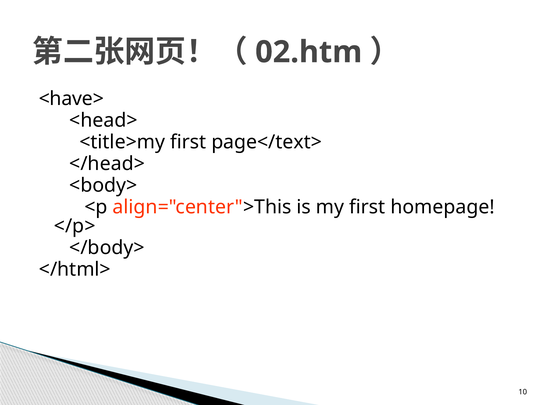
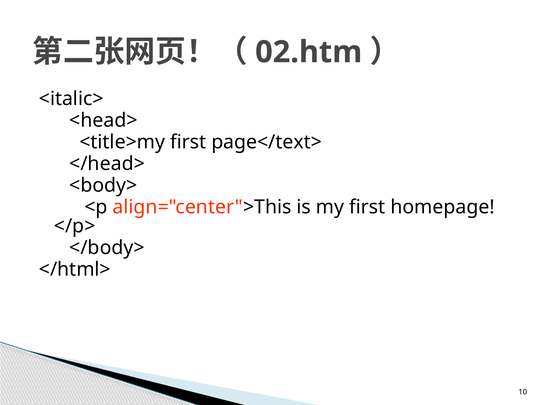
<have>: <have> -> <italic>
